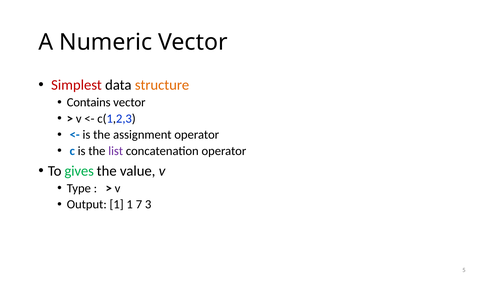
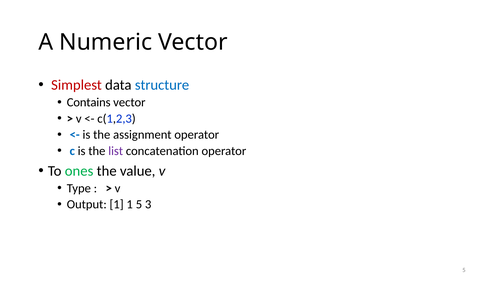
structure colour: orange -> blue
gives: gives -> ones
1 7: 7 -> 5
